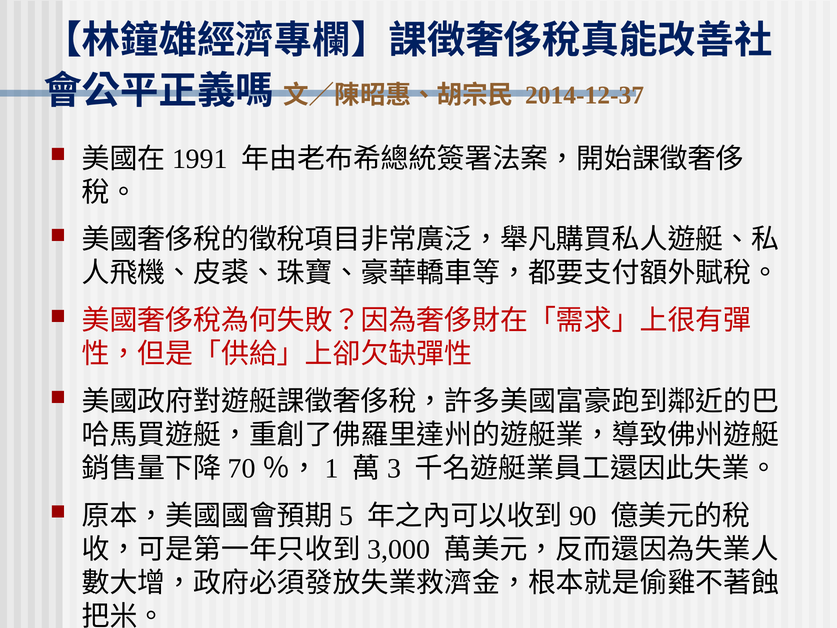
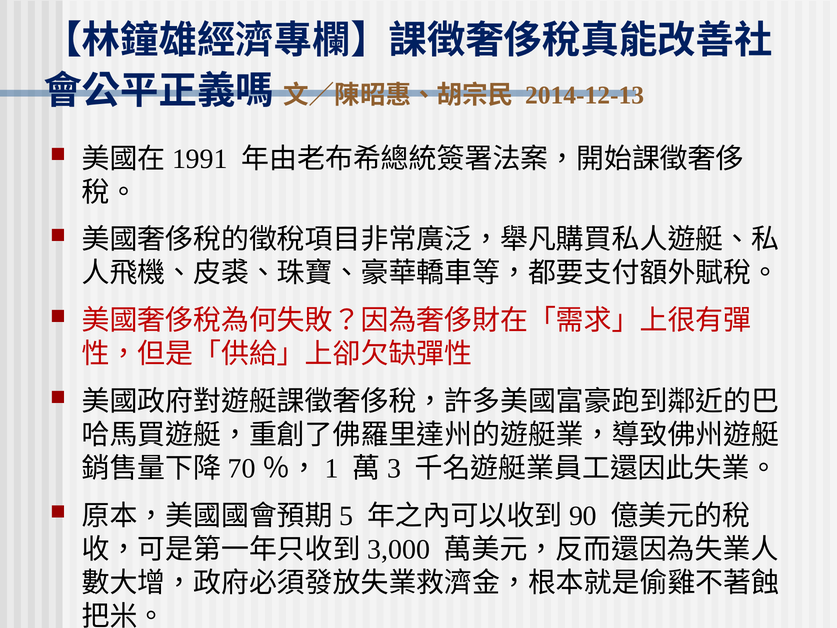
2014-12-37: 2014-12-37 -> 2014-12-13
